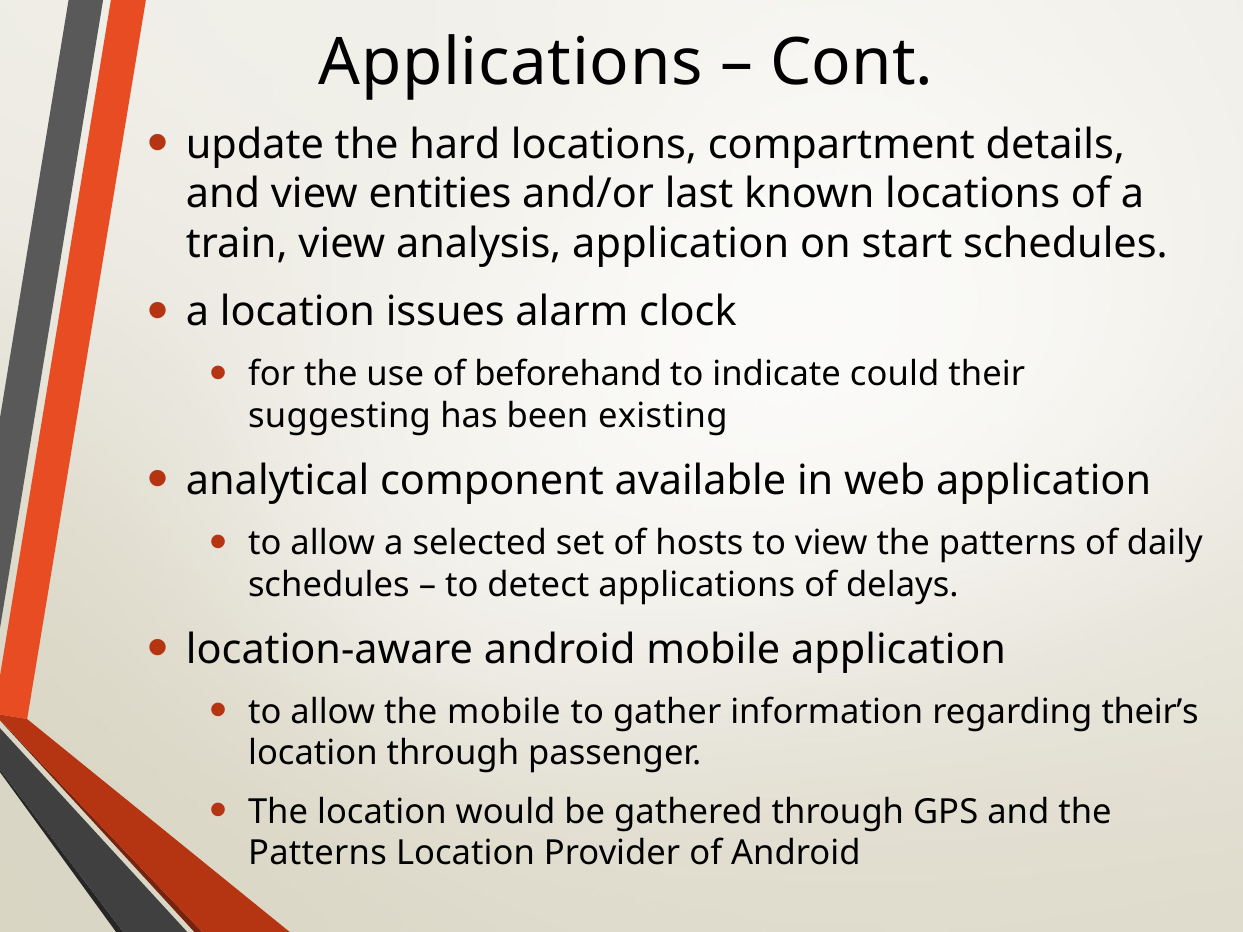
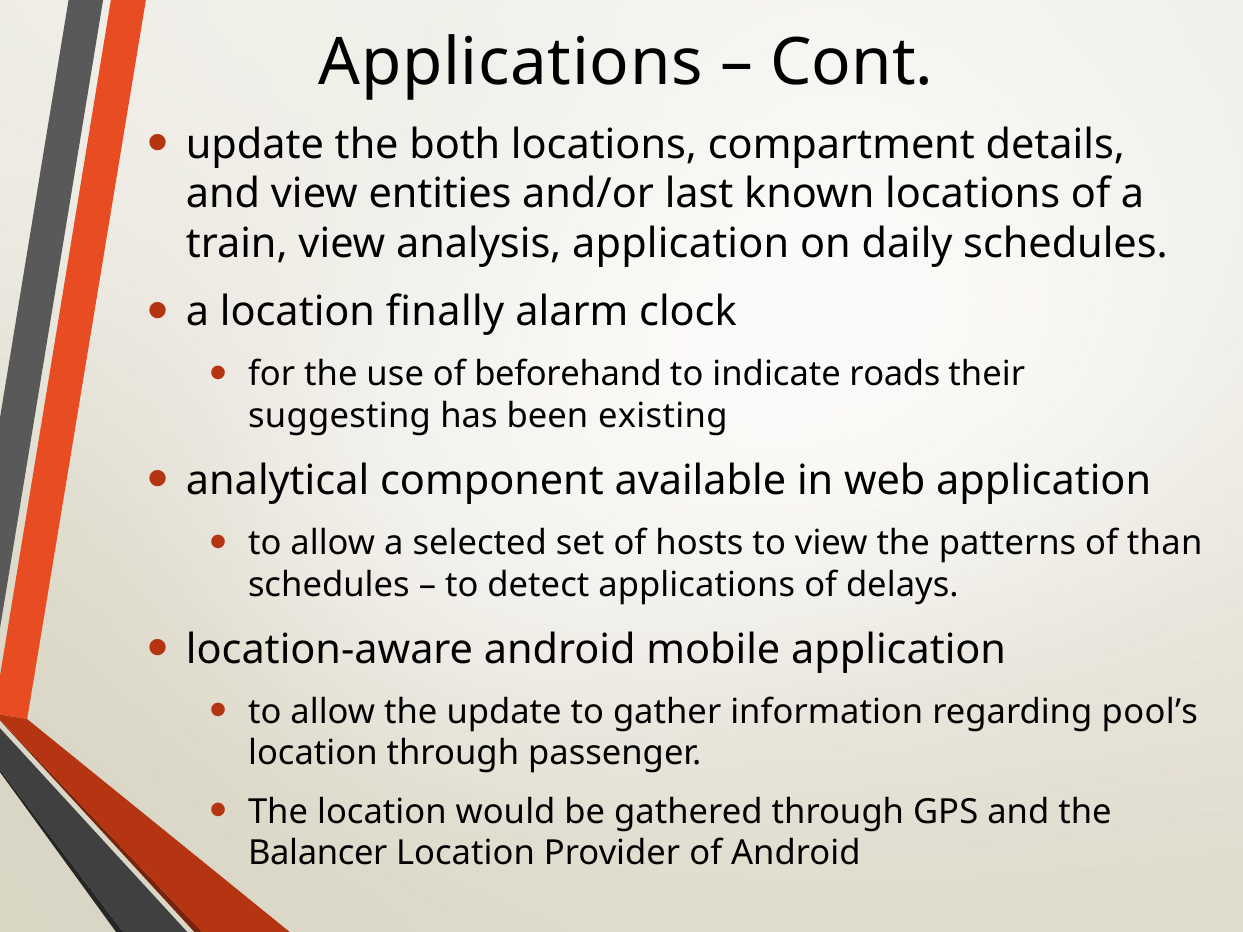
hard: hard -> both
start: start -> daily
issues: issues -> finally
could: could -> roads
daily: daily -> than
the mobile: mobile -> update
their’s: their’s -> pool’s
Patterns at (317, 854): Patterns -> Balancer
